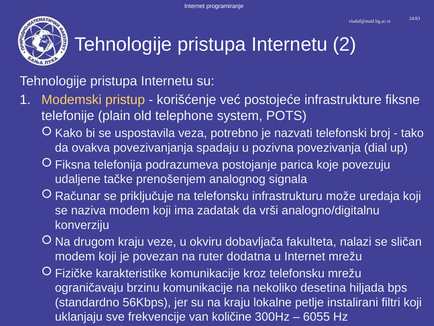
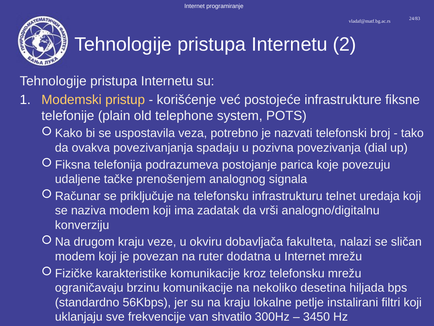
može: može -> telnet
količine: količine -> shvatilo
6055: 6055 -> 3450
